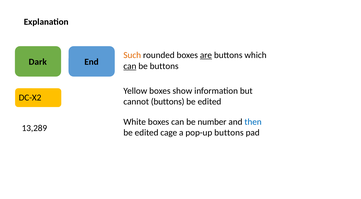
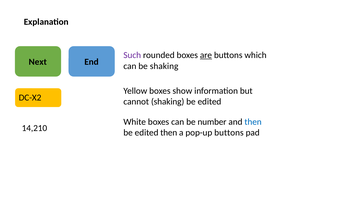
Such colour: orange -> purple
Dark: Dark -> Next
can at (130, 66) underline: present -> none
be buttons: buttons -> shaking
cannot buttons: buttons -> shaking
13,289: 13,289 -> 14,210
edited cage: cage -> then
